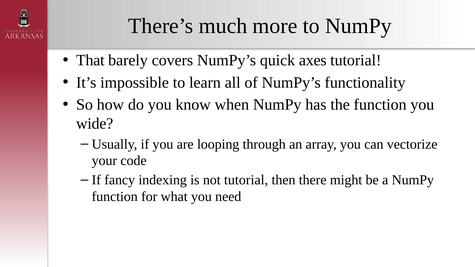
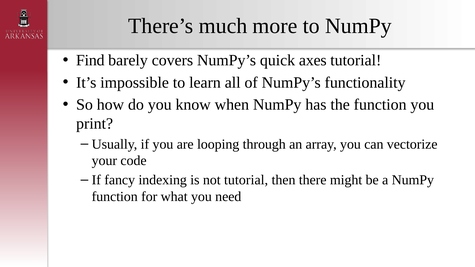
That: That -> Find
wide: wide -> print
